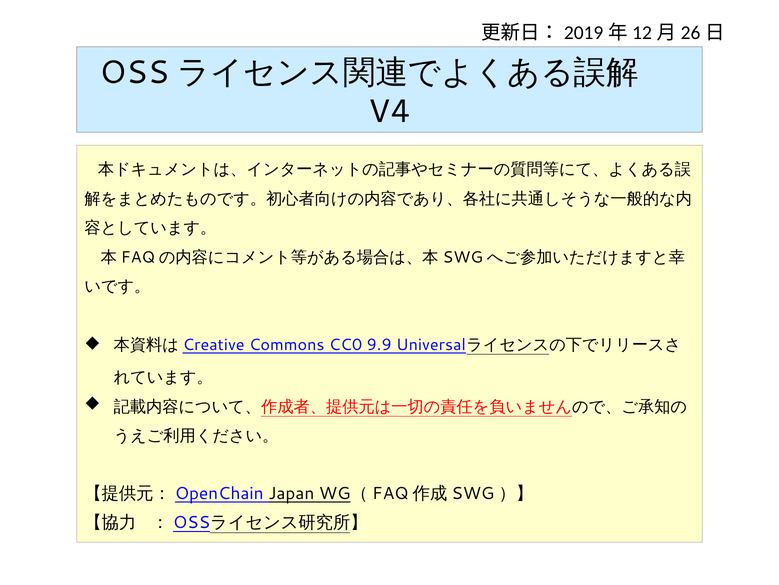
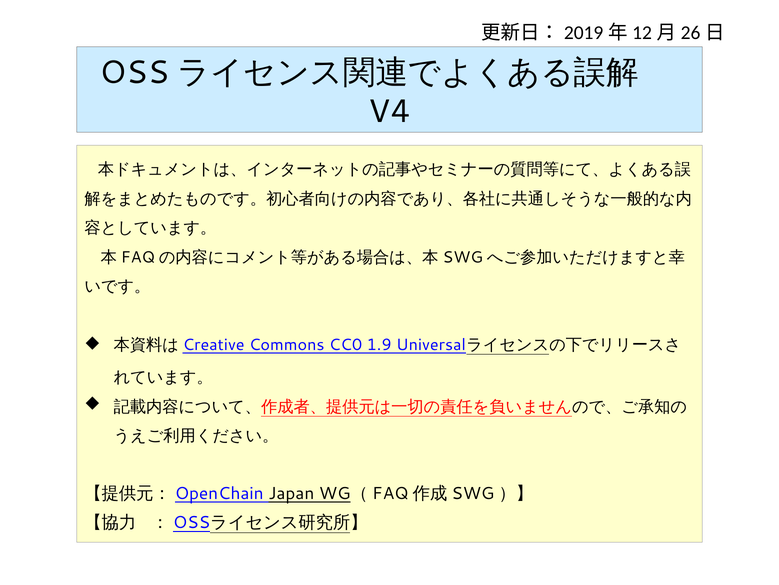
9.9: 9.9 -> 1.9
